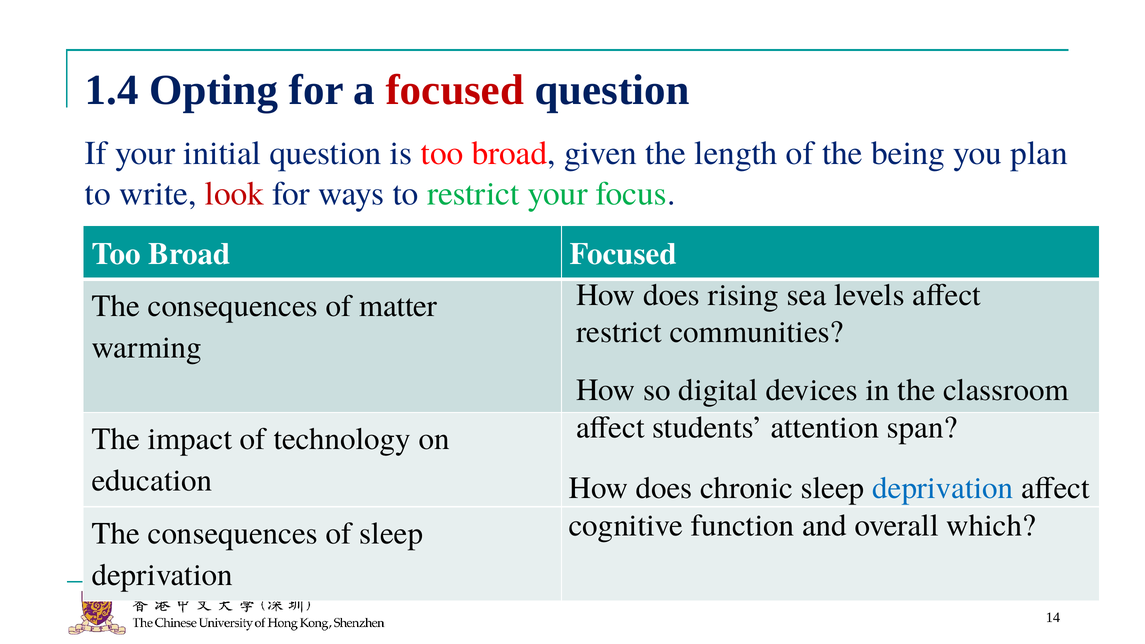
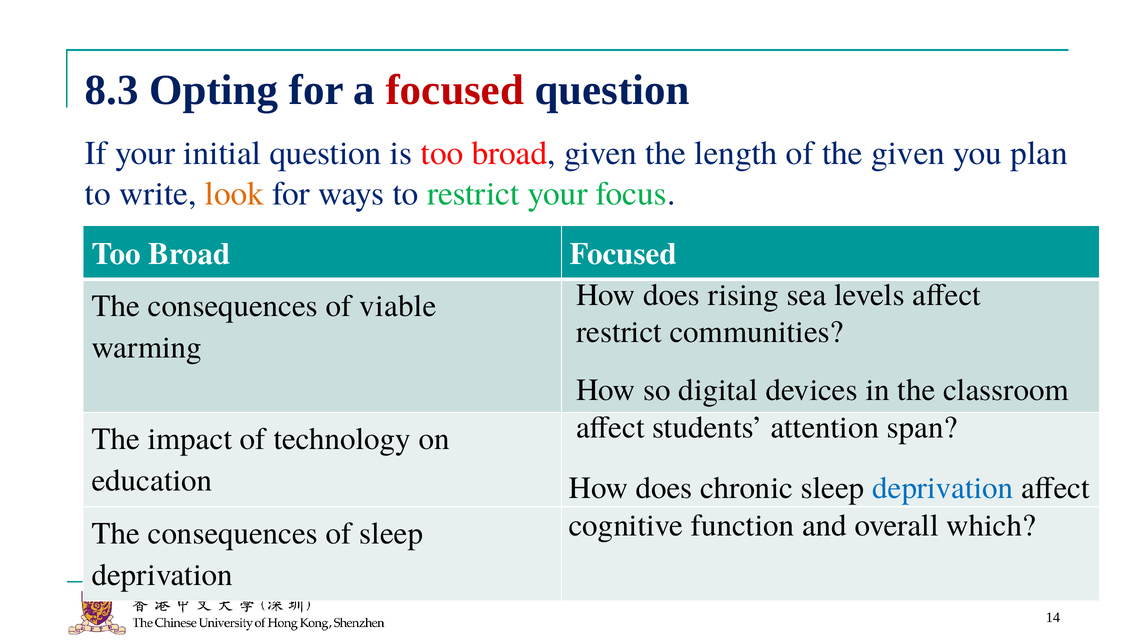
1.4: 1.4 -> 8.3
the being: being -> given
look colour: red -> orange
matter: matter -> viable
